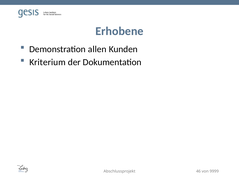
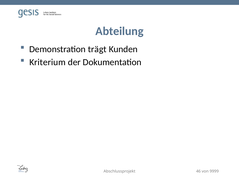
Erhobene: Erhobene -> Abteilung
allen: allen -> trägt
